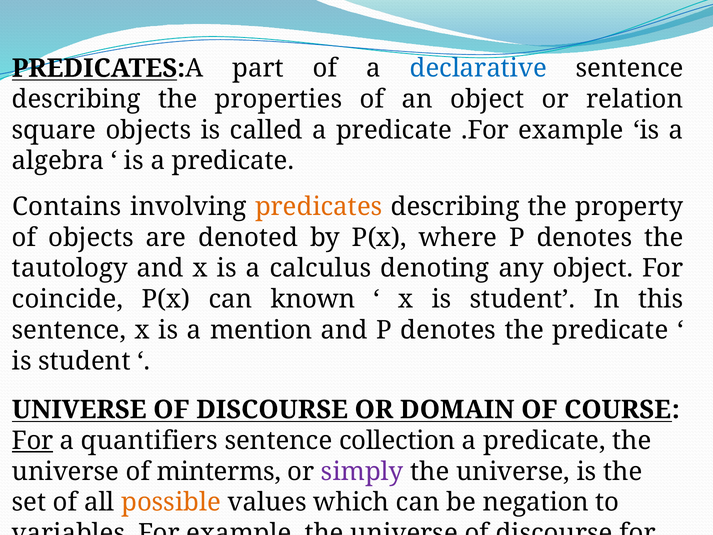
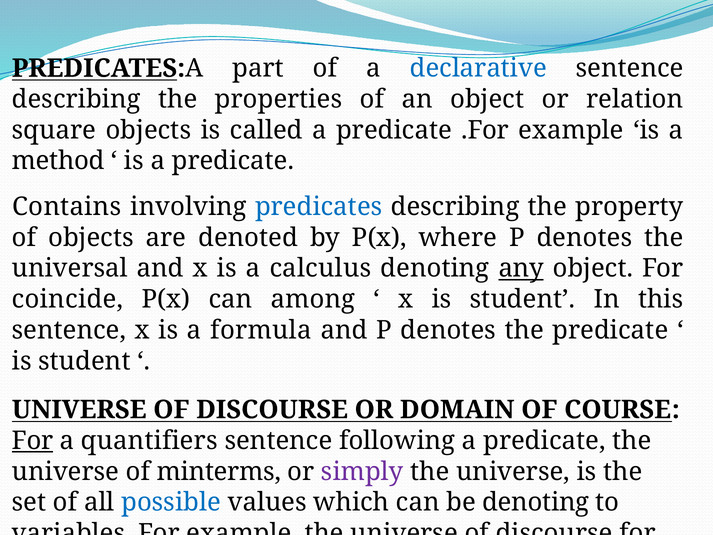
algebra: algebra -> method
predicates colour: orange -> blue
tautology: tautology -> universal
any underline: none -> present
known: known -> among
mention: mention -> formula
collection: collection -> following
possible colour: orange -> blue
be negation: negation -> denoting
